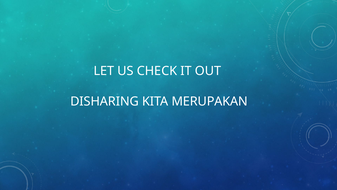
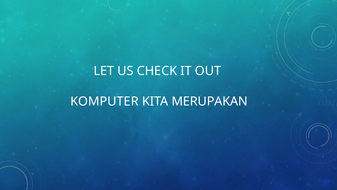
DISHARING: DISHARING -> KOMPUTER
